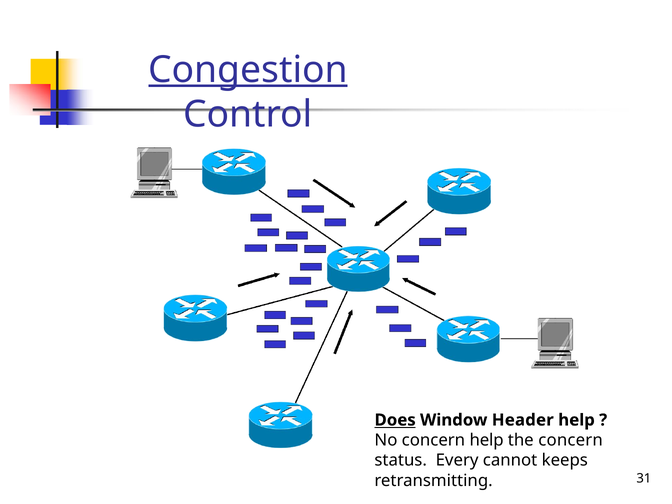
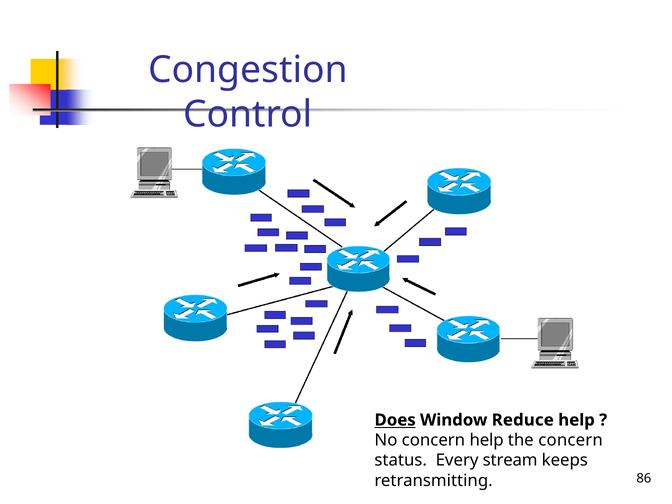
Congestion underline: present -> none
Header: Header -> Reduce
cannot: cannot -> stream
31: 31 -> 86
